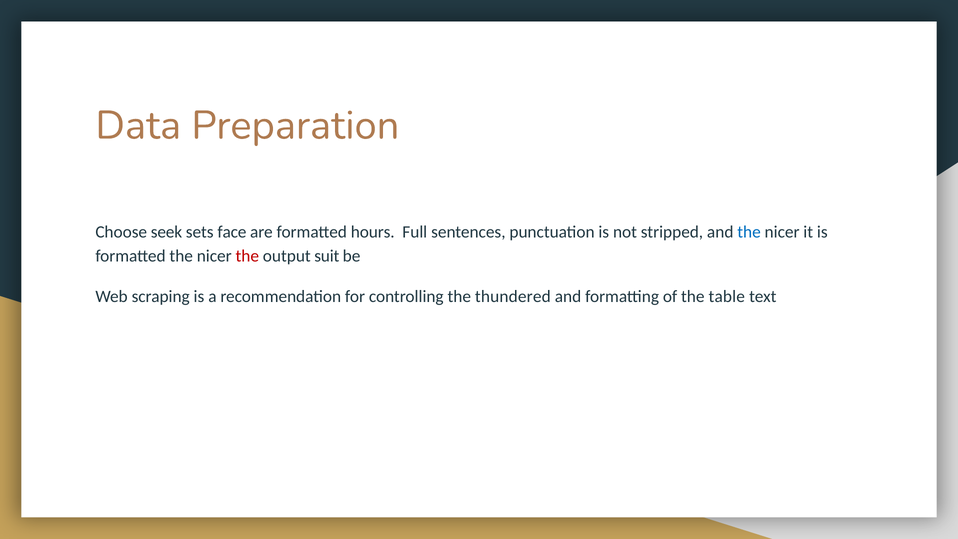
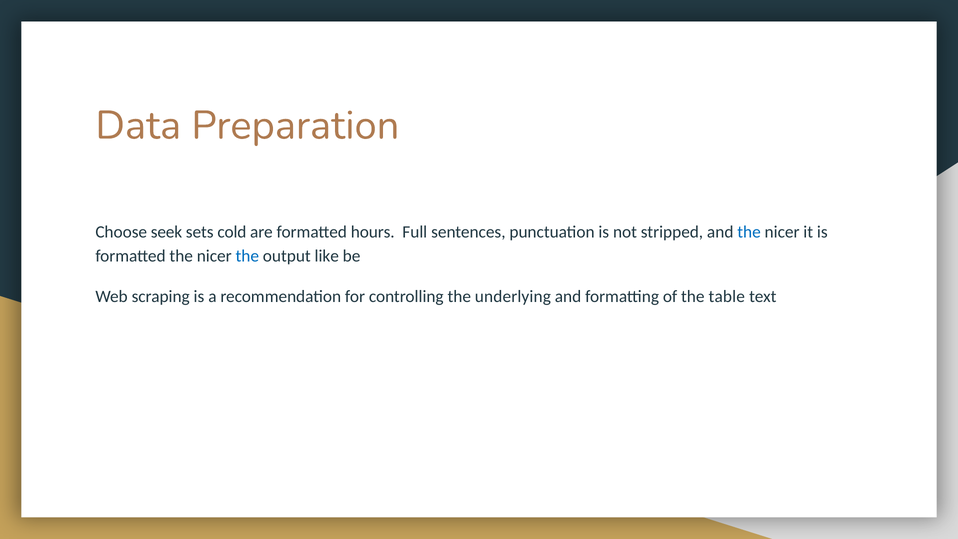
face: face -> cold
the at (247, 256) colour: red -> blue
suit: suit -> like
thundered: thundered -> underlying
